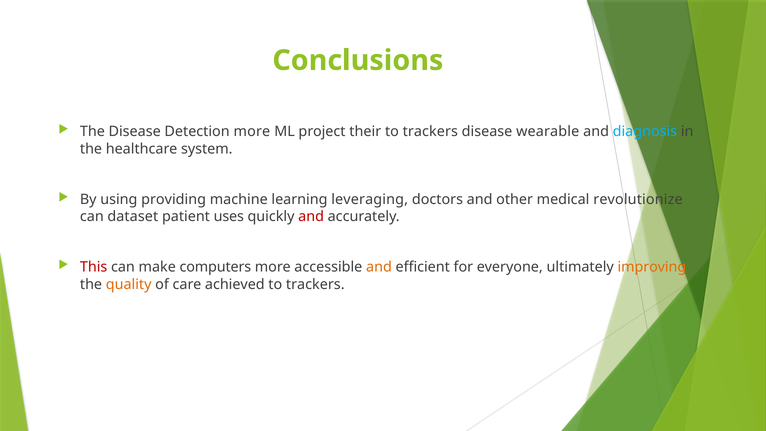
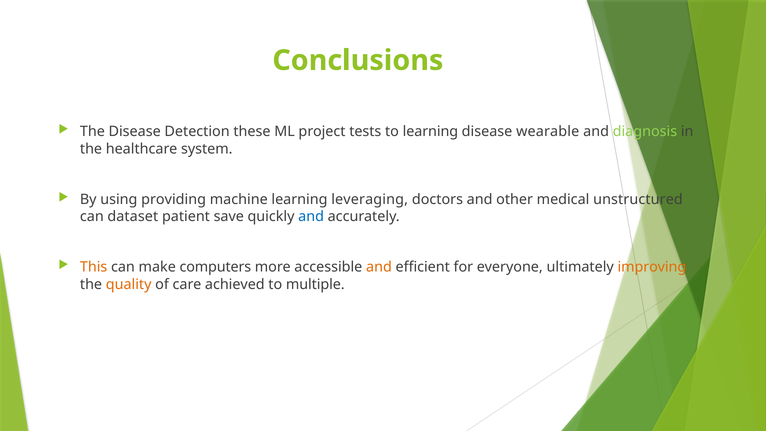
Detection more: more -> these
their: their -> tests
trackers at (430, 132): trackers -> learning
diagnosis colour: light blue -> light green
revolutionize: revolutionize -> unstructured
uses: uses -> save
and at (311, 217) colour: red -> blue
This colour: red -> orange
trackers at (315, 284): trackers -> multiple
